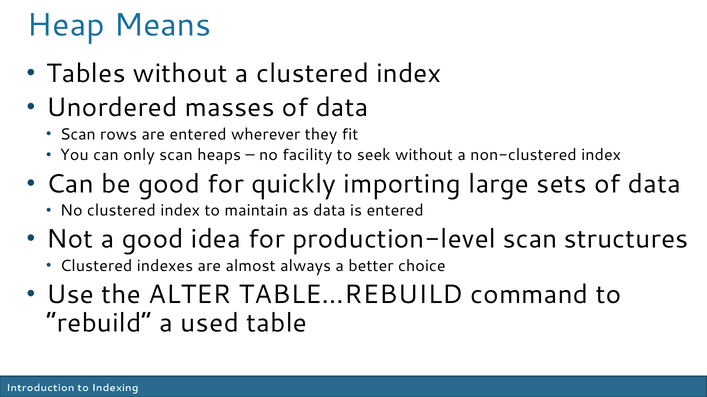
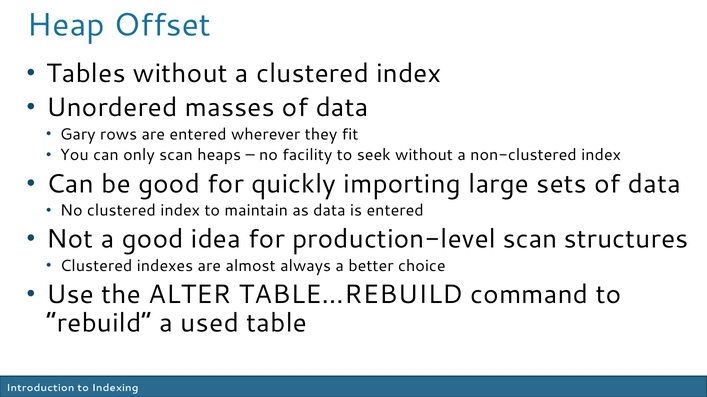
Means: Means -> Offset
Scan at (78, 134): Scan -> Gary
